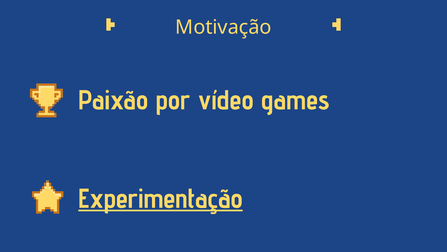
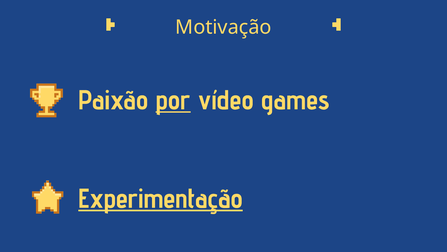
por underline: none -> present
